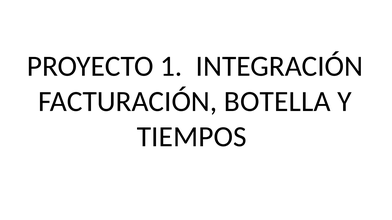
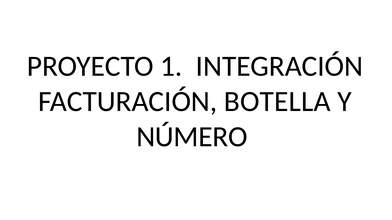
TIEMPOS: TIEMPOS -> NÚMERO
